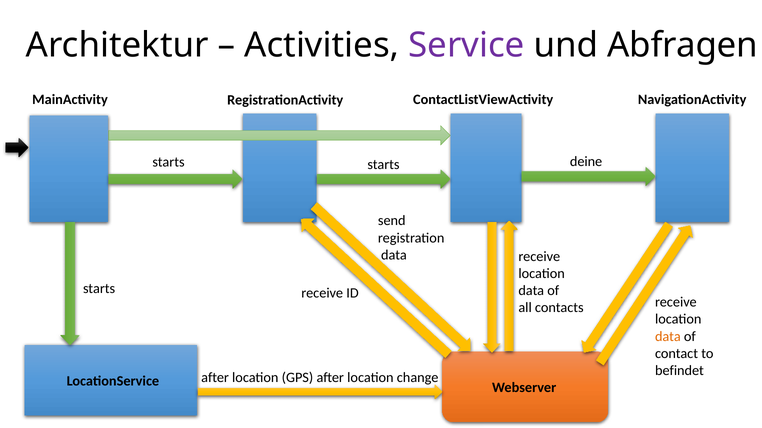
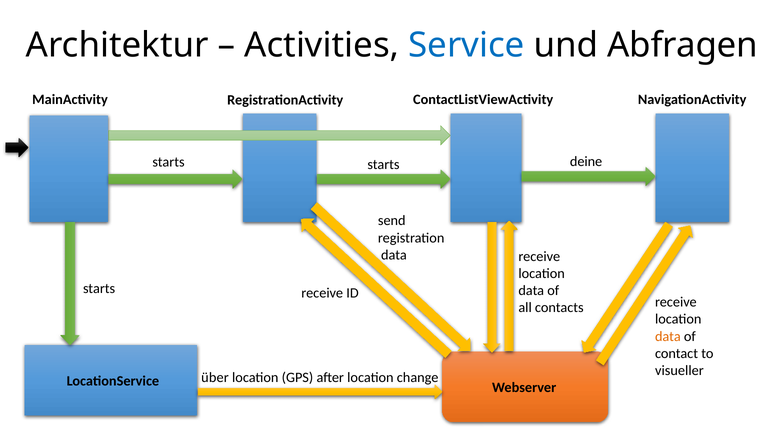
Service colour: purple -> blue
befindet: befindet -> visueller
after at (215, 378): after -> über
